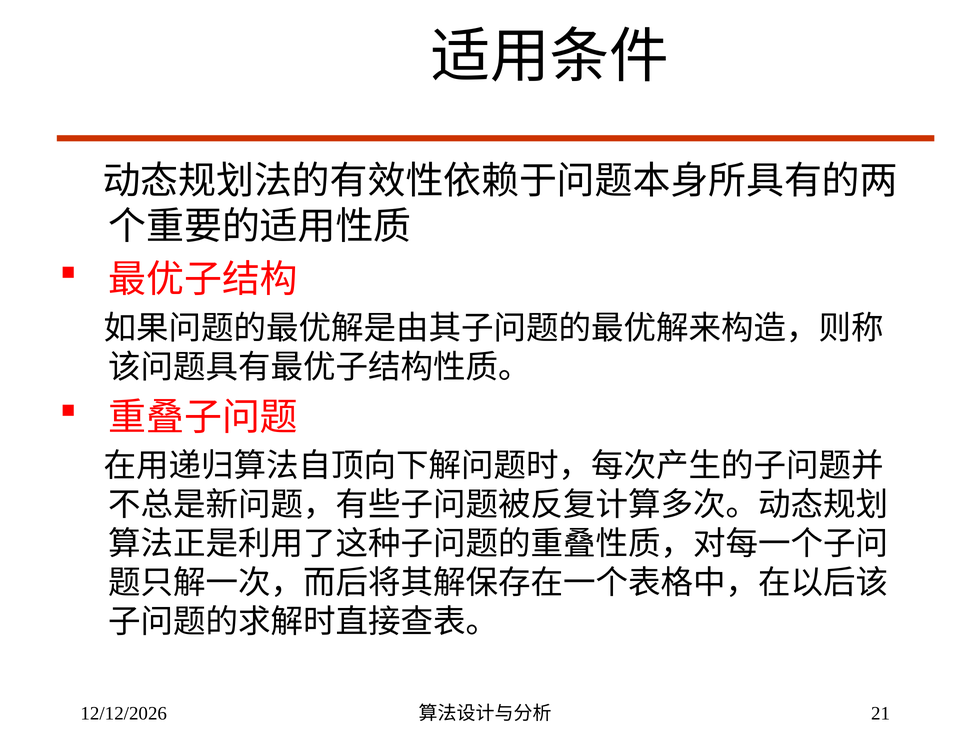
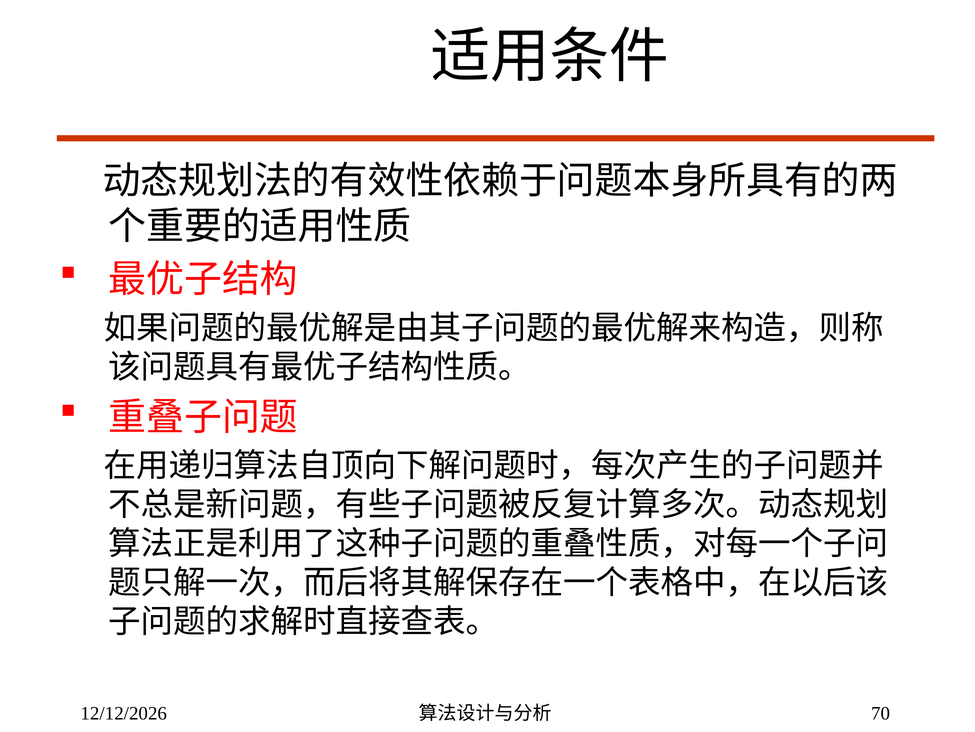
21: 21 -> 70
